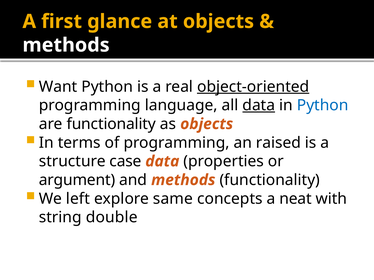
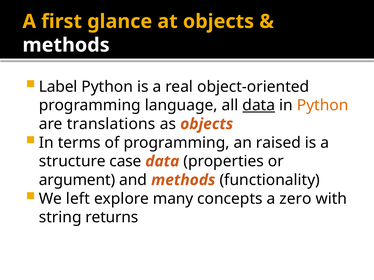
Want: Want -> Label
object-oriented underline: present -> none
Python at (323, 105) colour: blue -> orange
are functionality: functionality -> translations
same: same -> many
neat: neat -> zero
double: double -> returns
